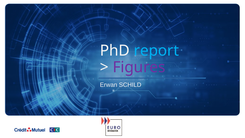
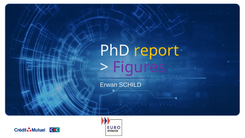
report colour: light blue -> yellow
